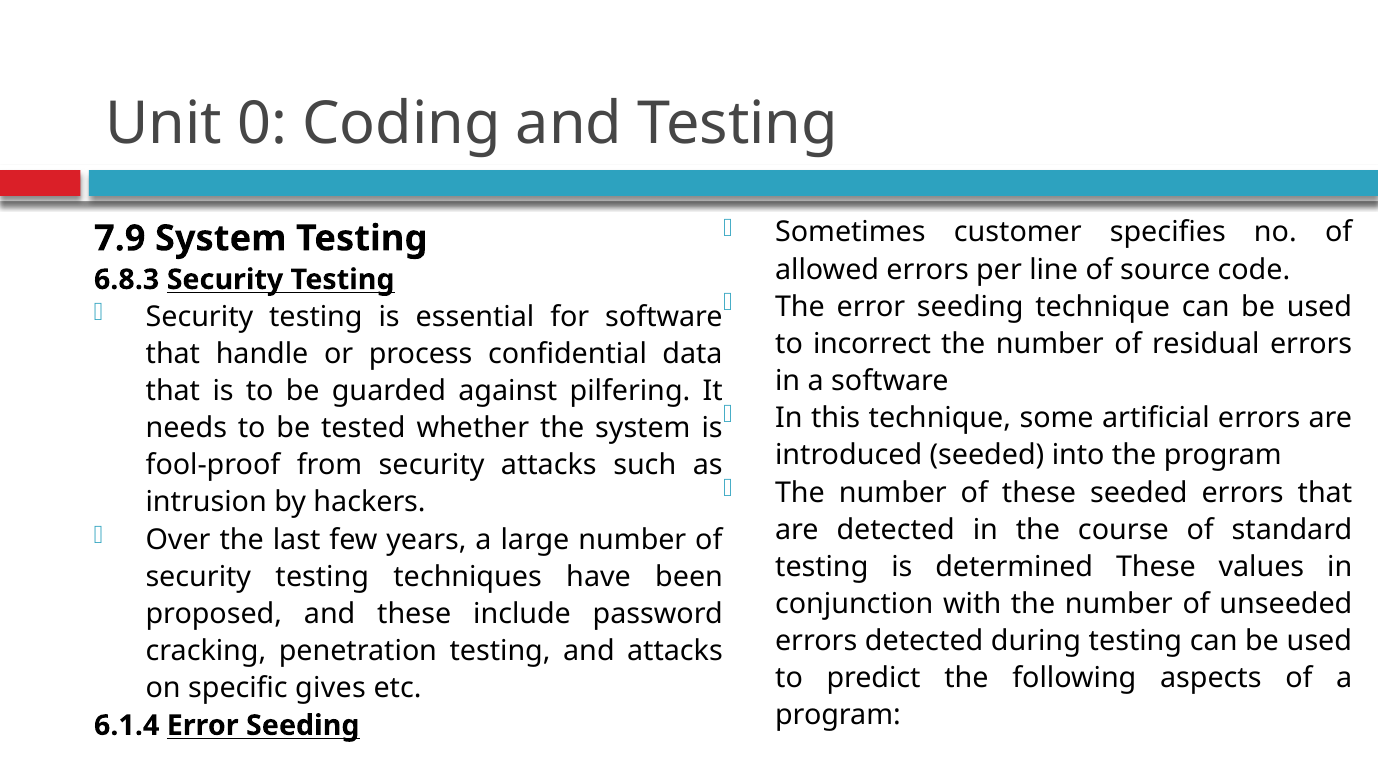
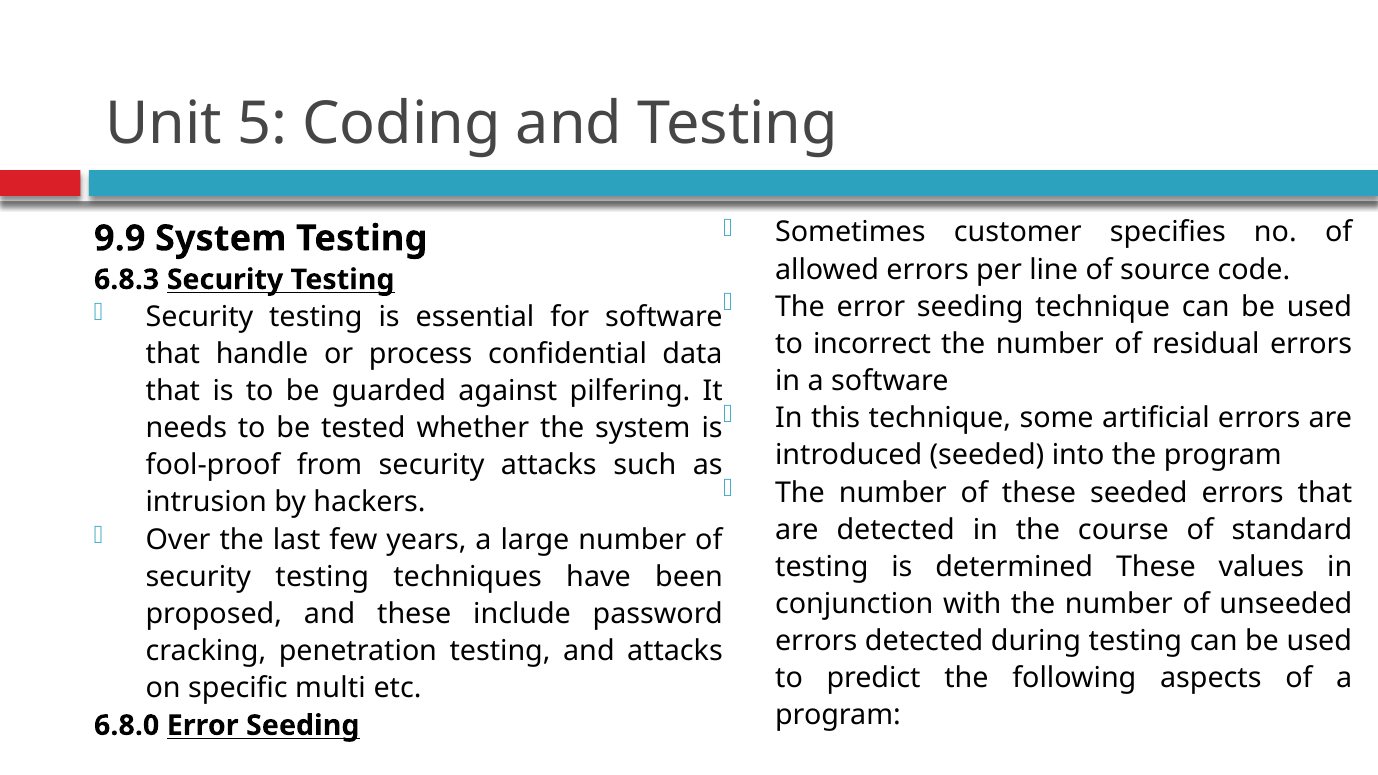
0: 0 -> 5
7.9: 7.9 -> 9.9
gives: gives -> multi
6.1.4: 6.1.4 -> 6.8.0
